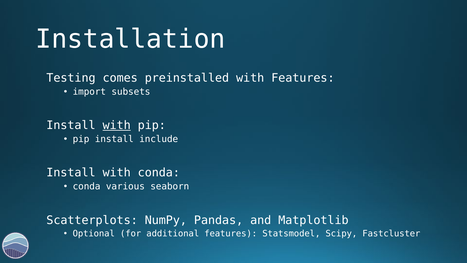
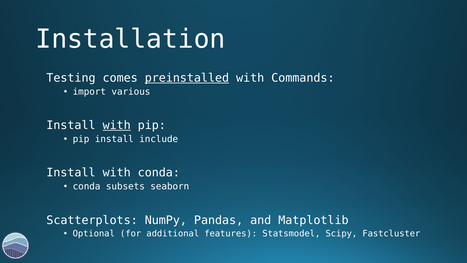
preinstalled underline: none -> present
with Features: Features -> Commands
subsets: subsets -> various
various: various -> subsets
